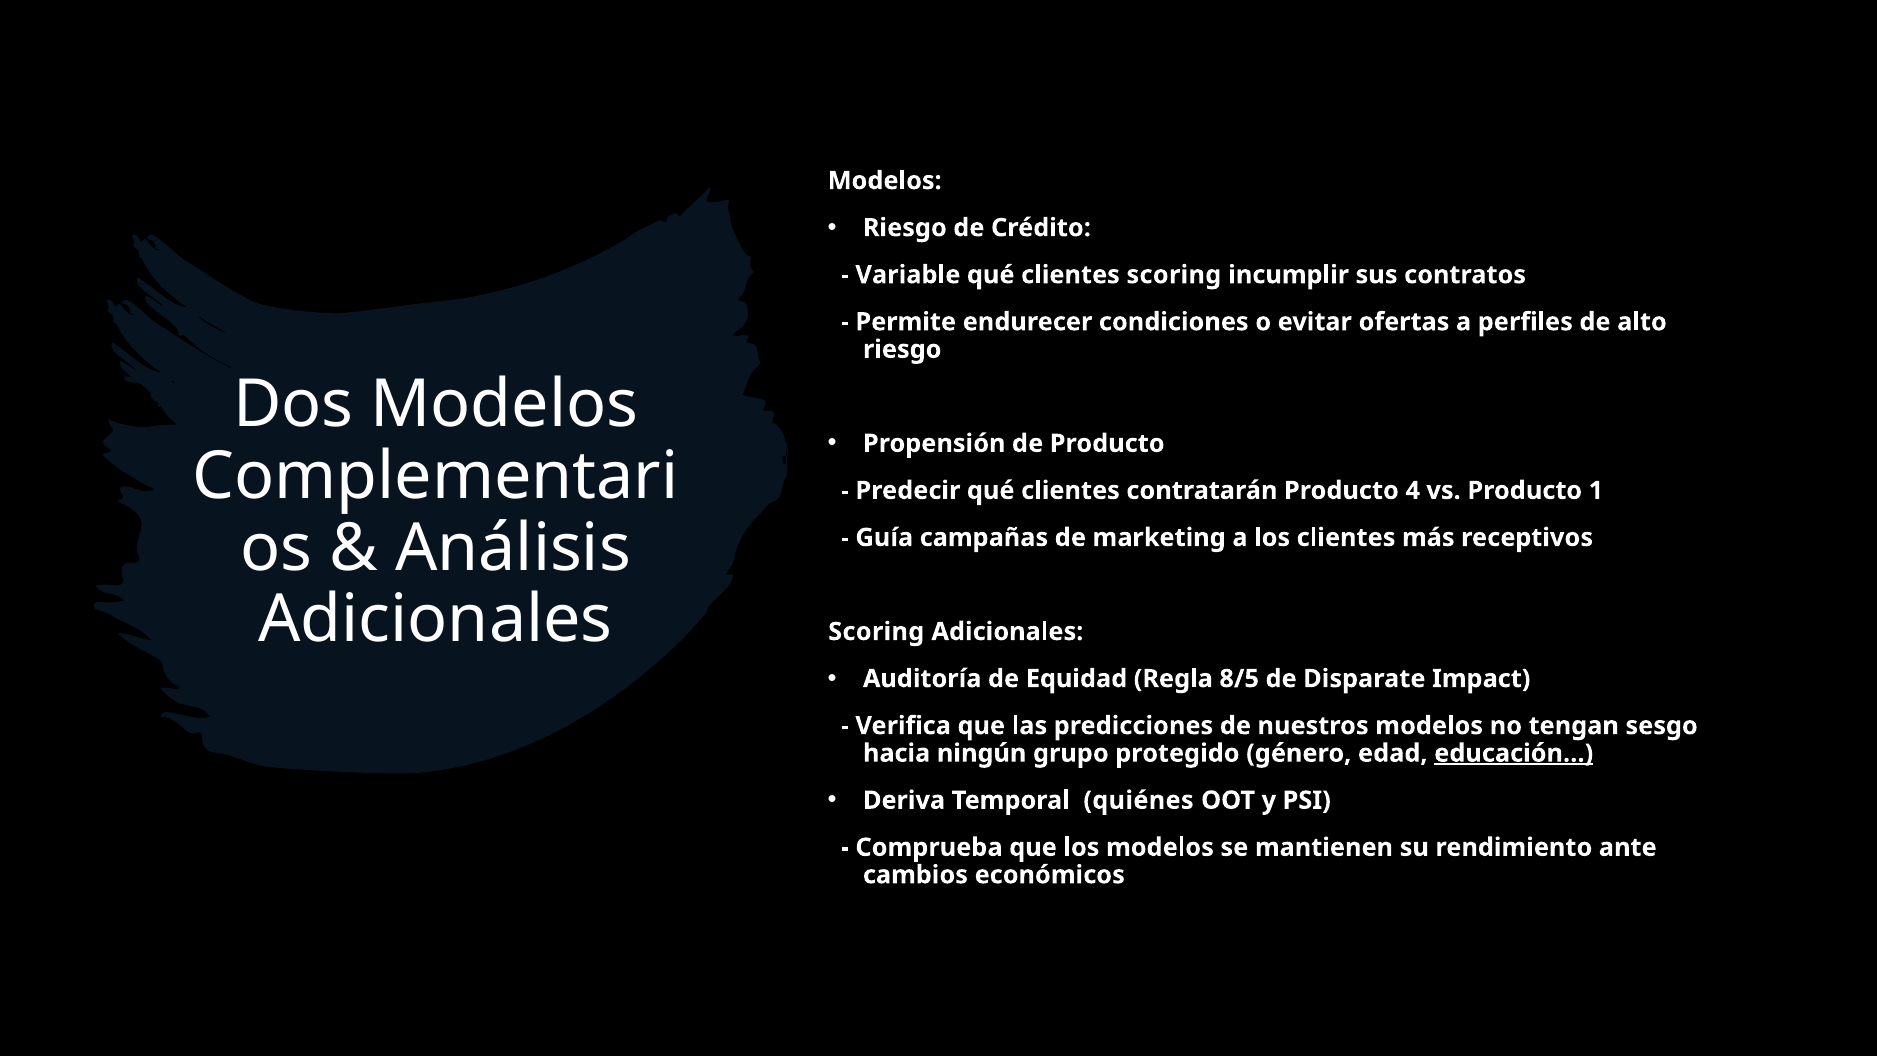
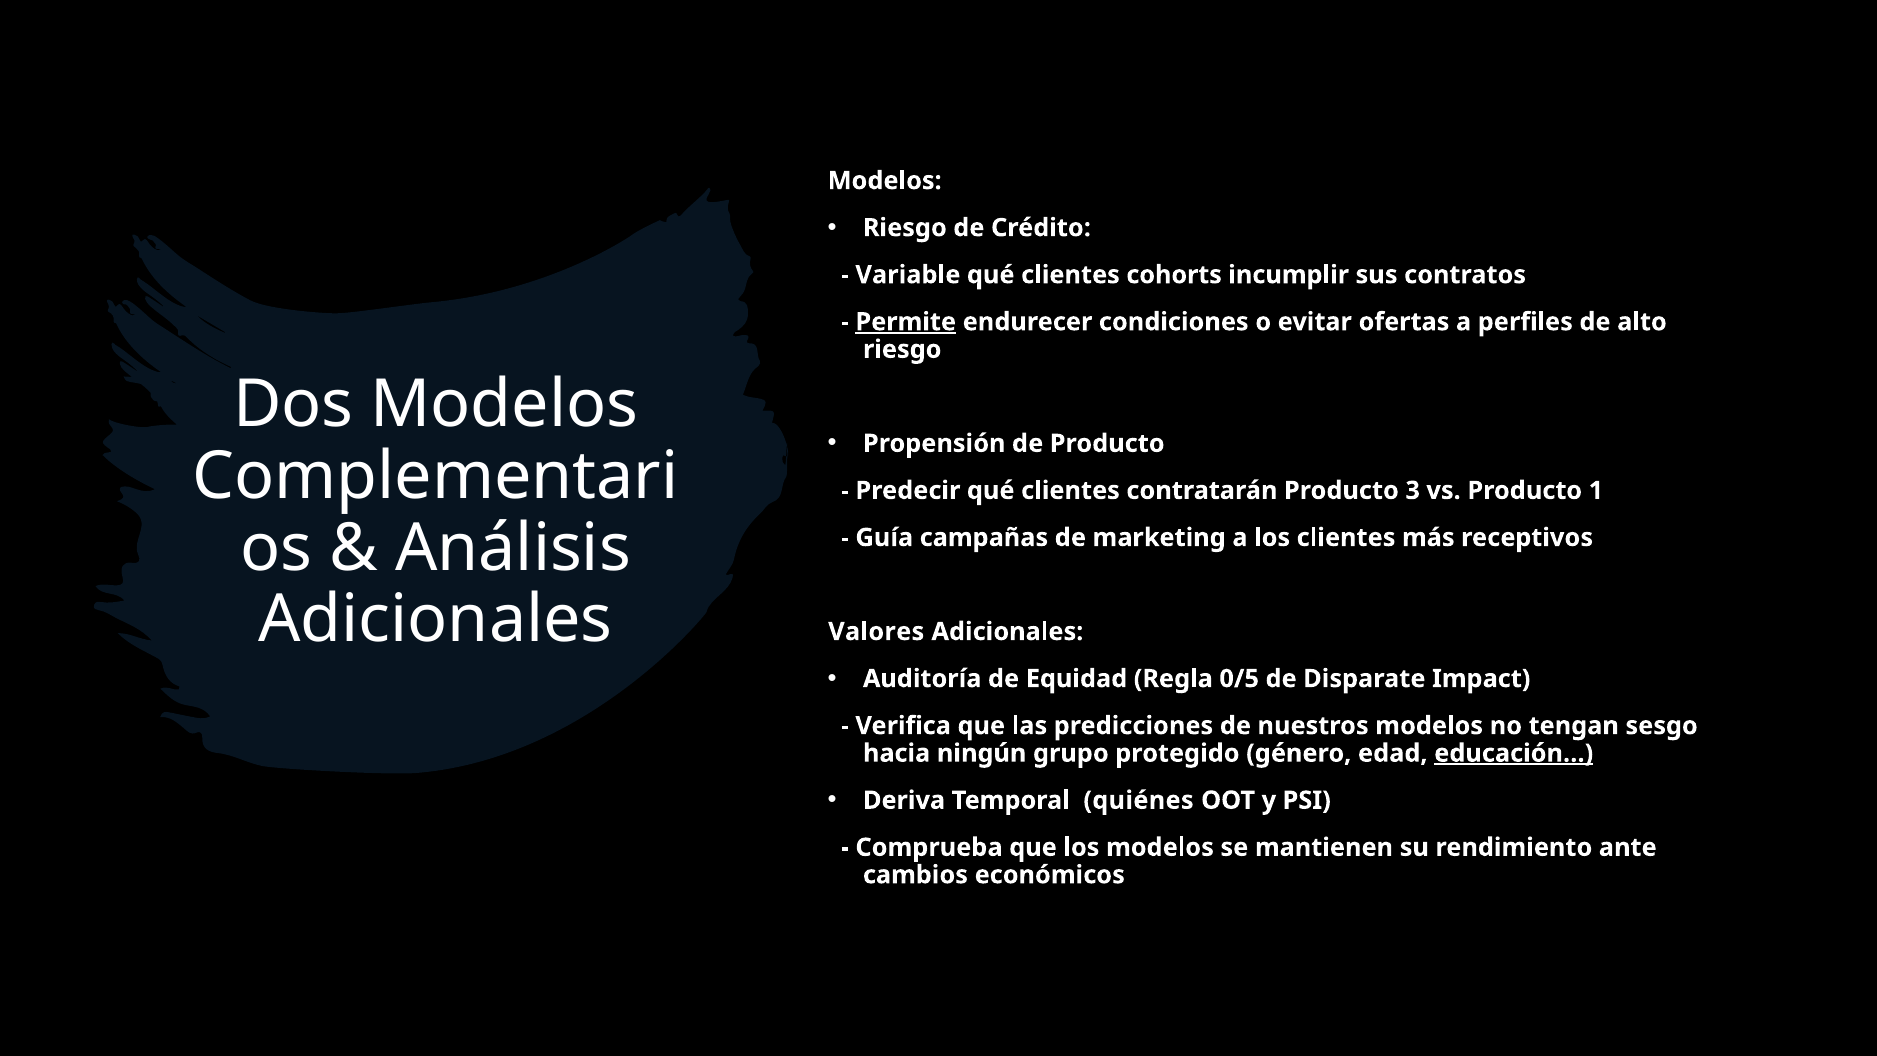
clientes scoring: scoring -> cohorts
Permite underline: none -> present
4: 4 -> 3
Scoring at (876, 632): Scoring -> Valores
8/5: 8/5 -> 0/5
